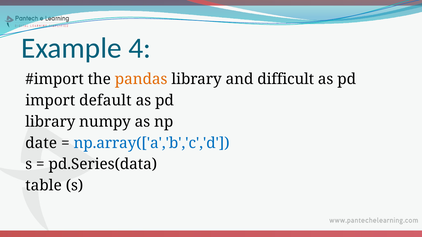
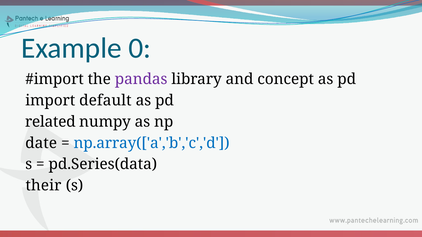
4: 4 -> 0
pandas colour: orange -> purple
difficult: difficult -> concept
library at (50, 122): library -> related
table: table -> their
